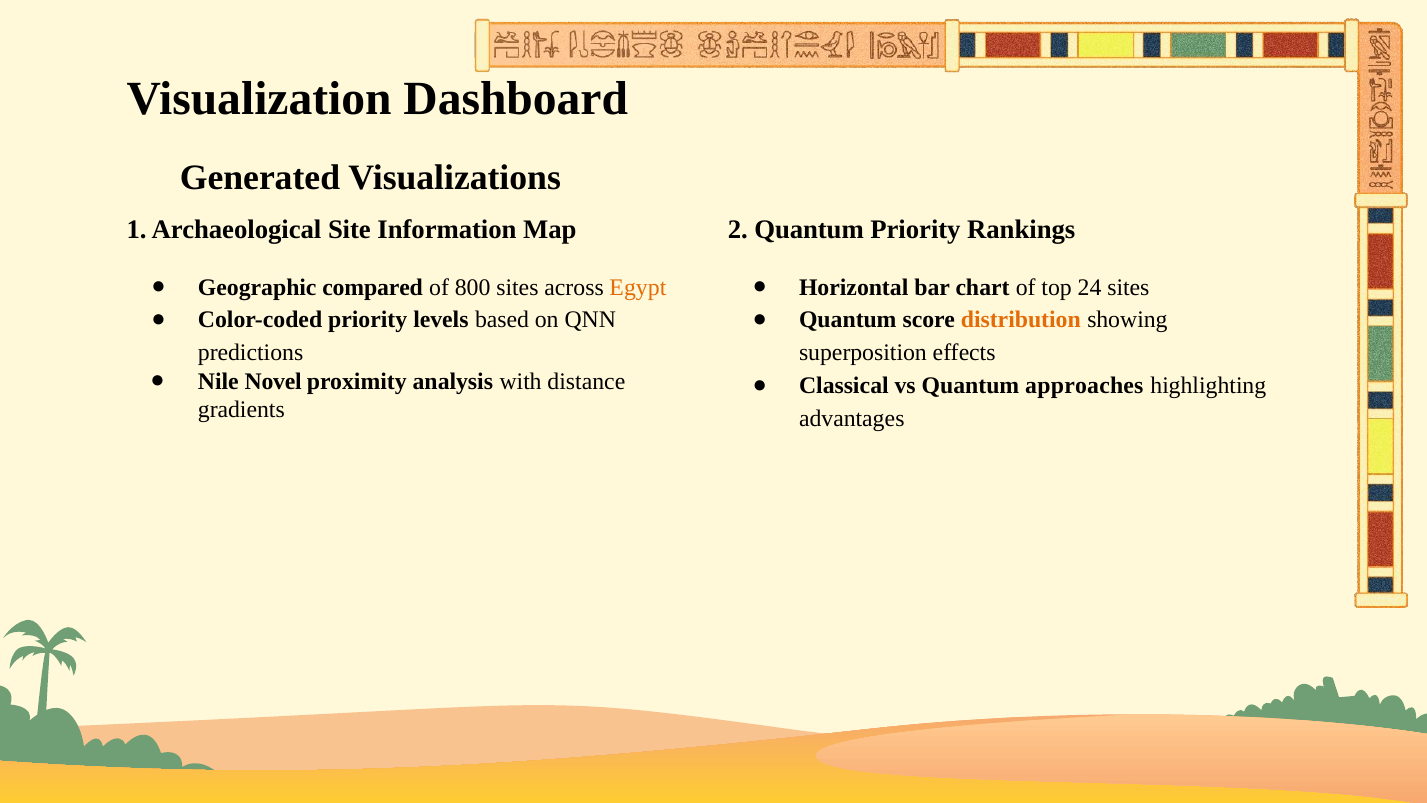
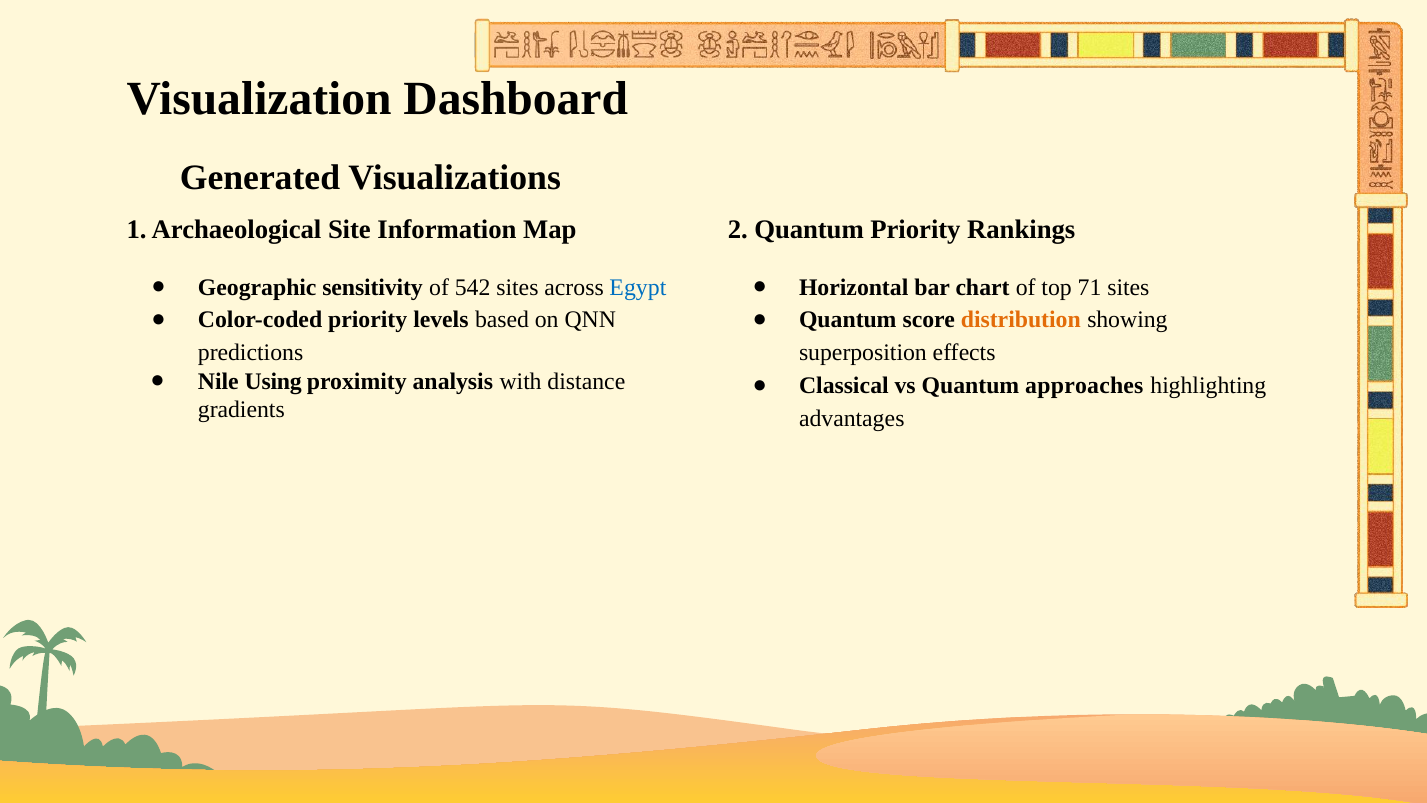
compared: compared -> sensitivity
800: 800 -> 542
Egypt colour: orange -> blue
24: 24 -> 71
Novel: Novel -> Using
